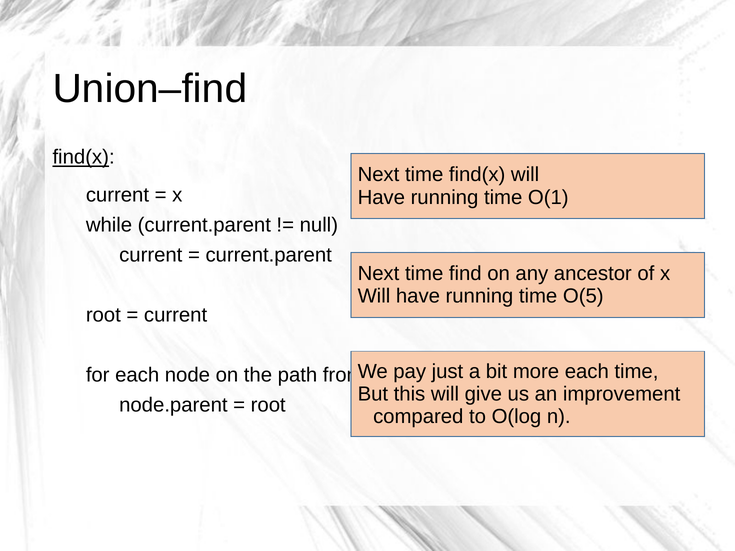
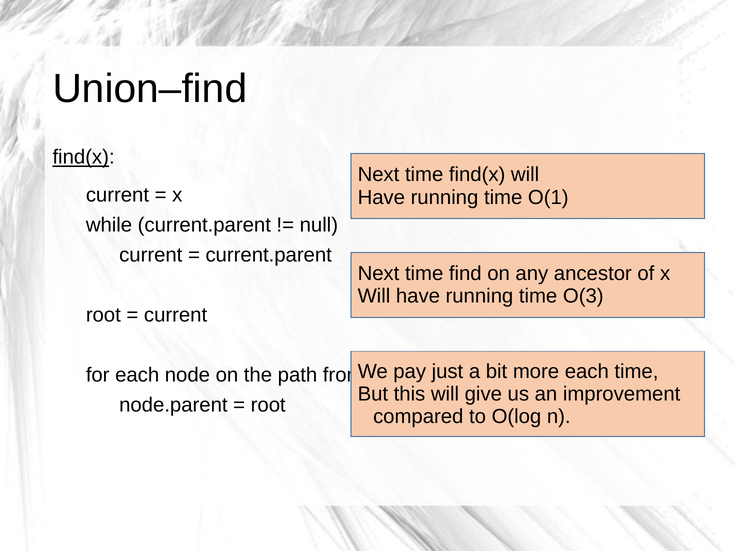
O(5: O(5 -> O(3
